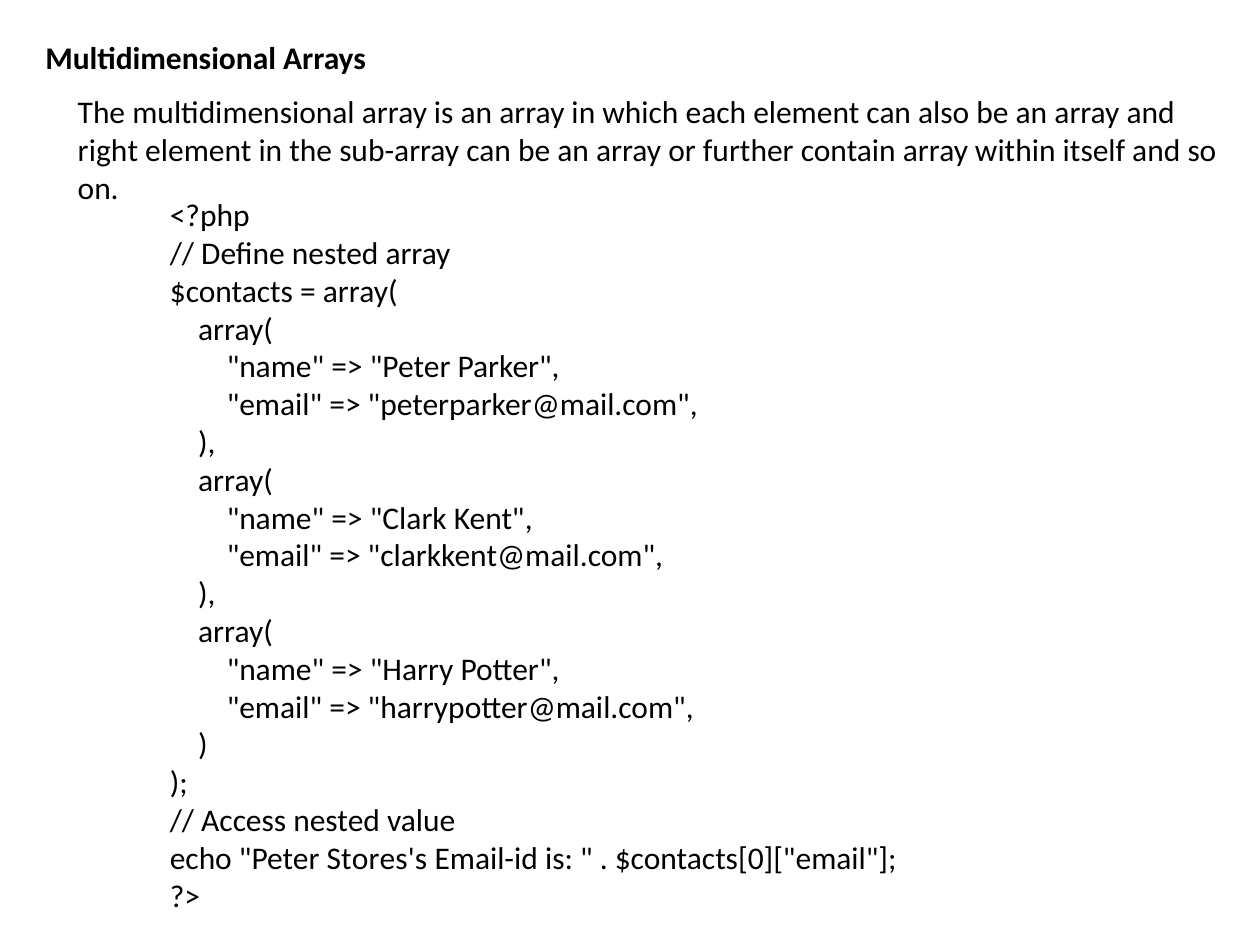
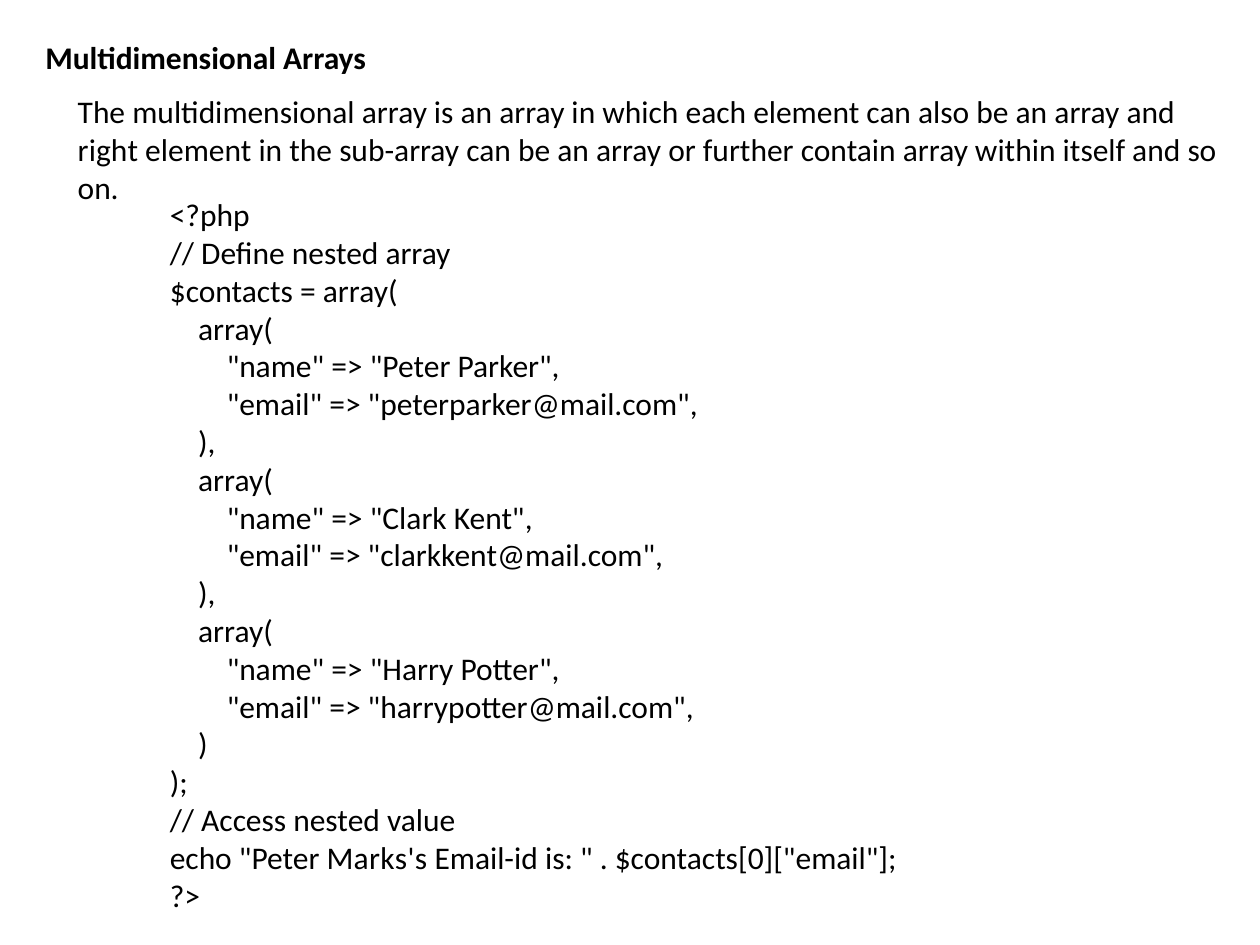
Stores's: Stores's -> Marks's
